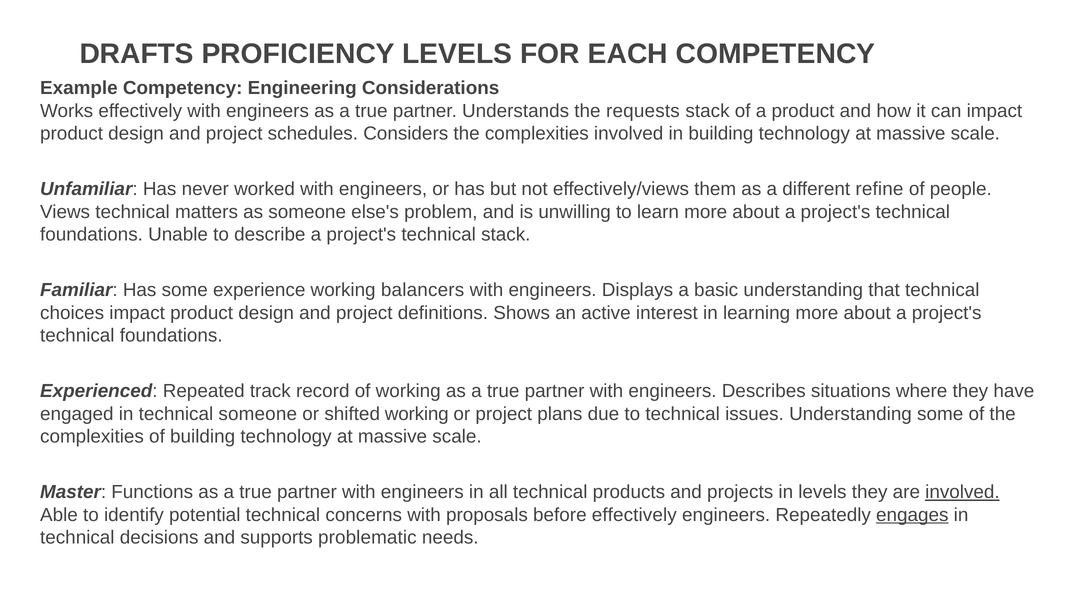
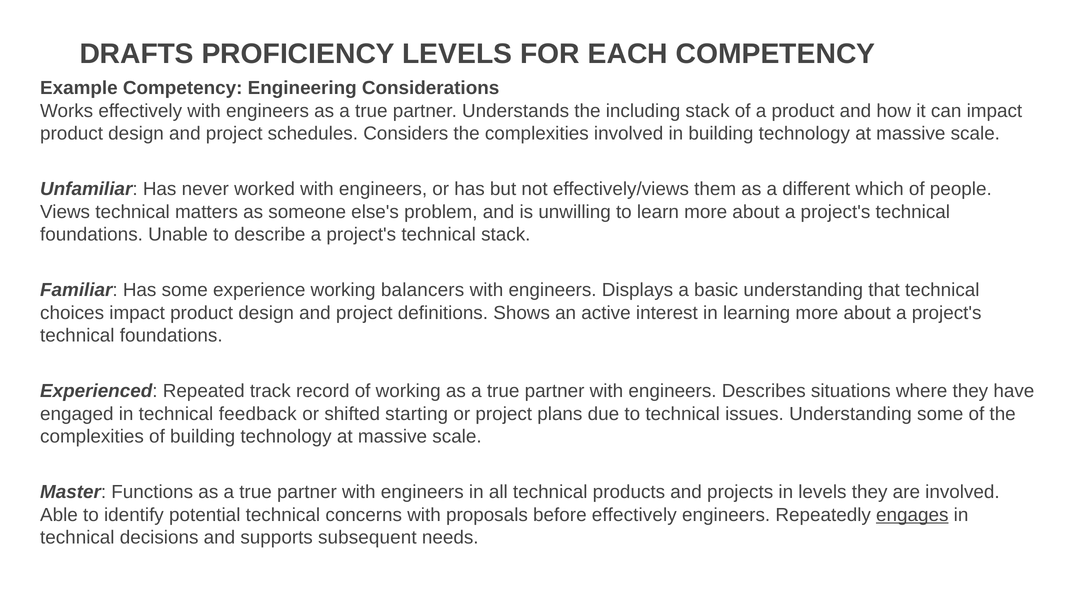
requests: requests -> including
refine: refine -> which
technical someone: someone -> feedback
shifted working: working -> starting
involved at (962, 492) underline: present -> none
problematic: problematic -> subsequent
